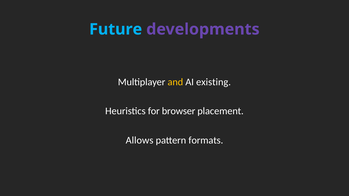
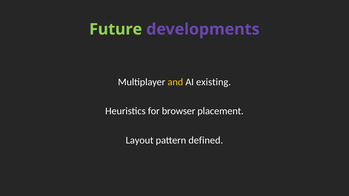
Future colour: light blue -> light green
Allows: Allows -> Layout
formats: formats -> defined
